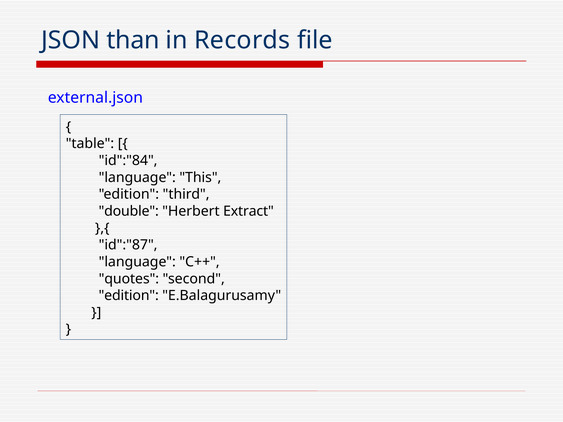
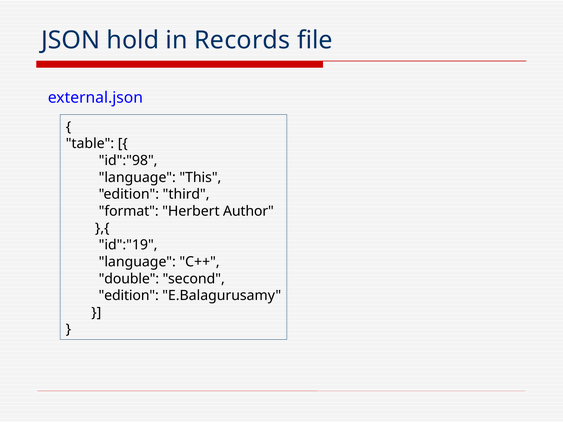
than: than -> hold
id":"84: id":"84 -> id":"98
double: double -> format
Extract: Extract -> Author
id":"87: id":"87 -> id":"19
quotes: quotes -> double
